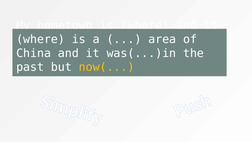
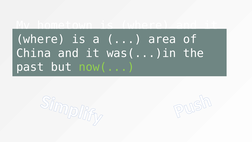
now( colour: yellow -> light green
